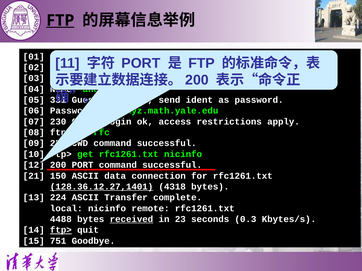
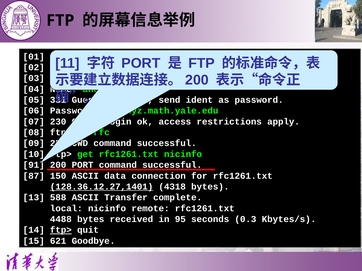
FTP at (60, 20) underline: present -> none
12: 12 -> 91
21: 21 -> 87
224: 224 -> 588
received underline: present -> none
23: 23 -> 95
751: 751 -> 621
